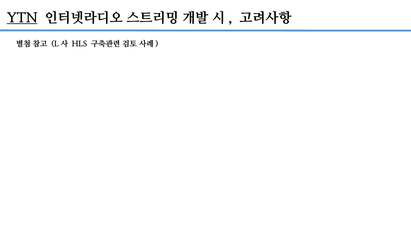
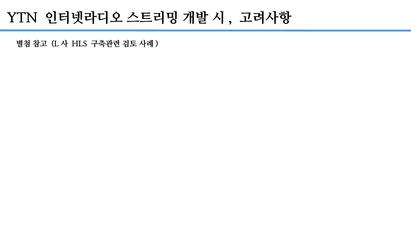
YTN underline: present -> none
